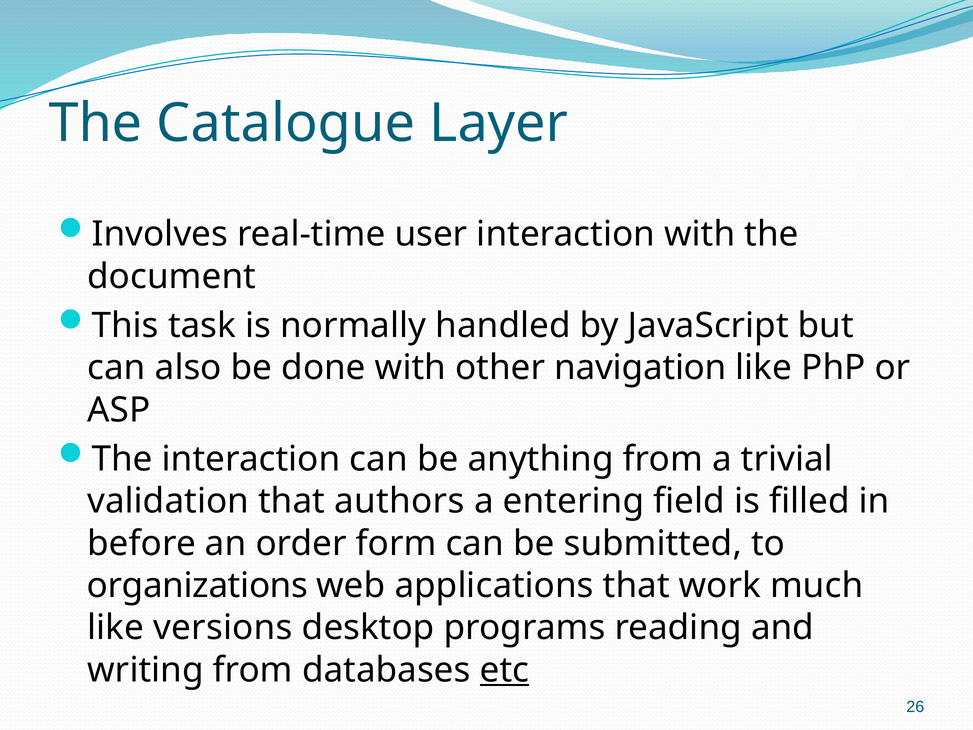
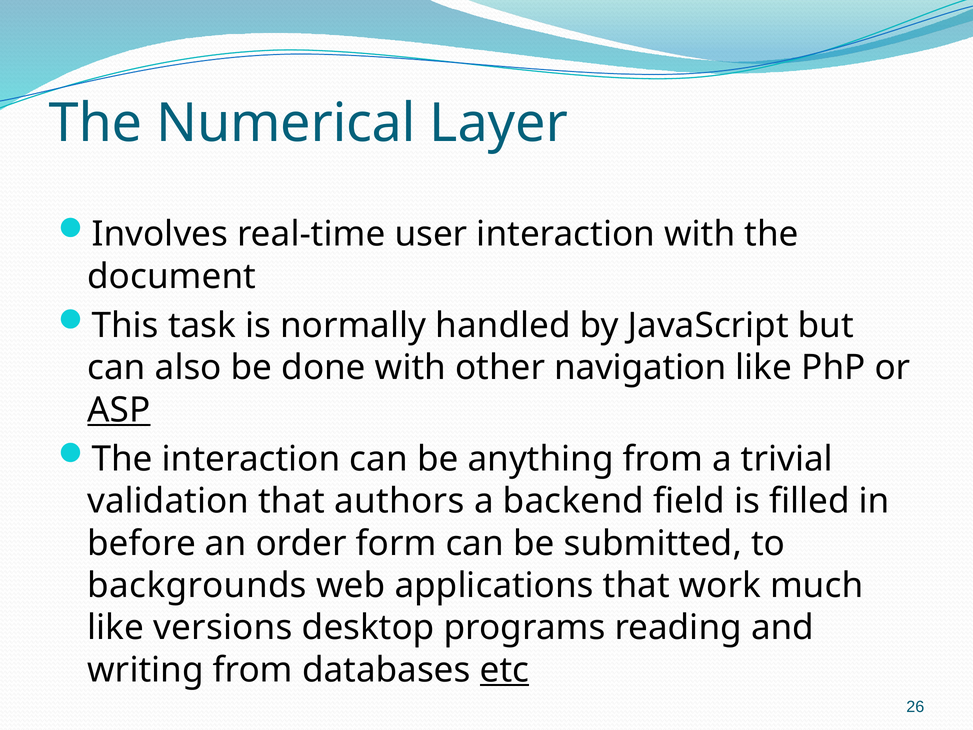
Catalogue: Catalogue -> Numerical
ASP underline: none -> present
entering: entering -> backend
organizations: organizations -> backgrounds
